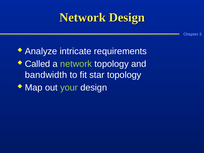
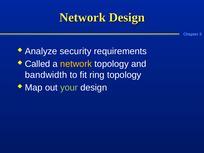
intricate: intricate -> security
network at (76, 64) colour: light green -> yellow
star: star -> ring
